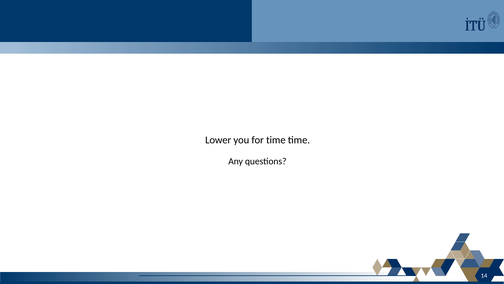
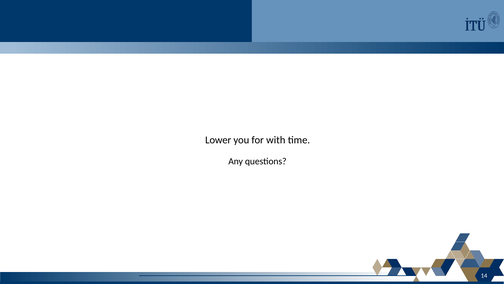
for time: time -> with
